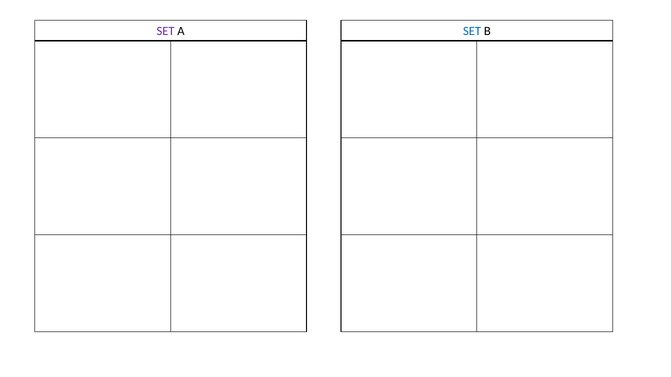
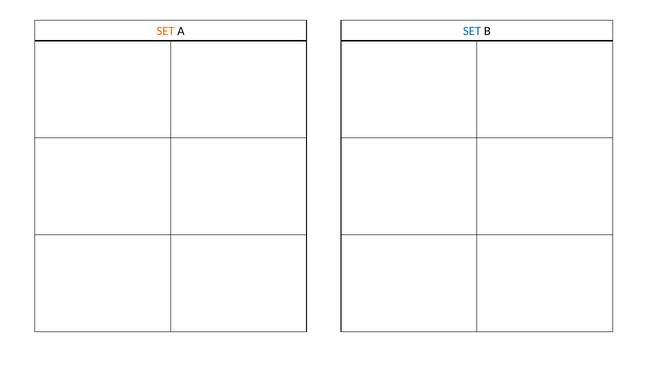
SET at (166, 31) colour: purple -> orange
